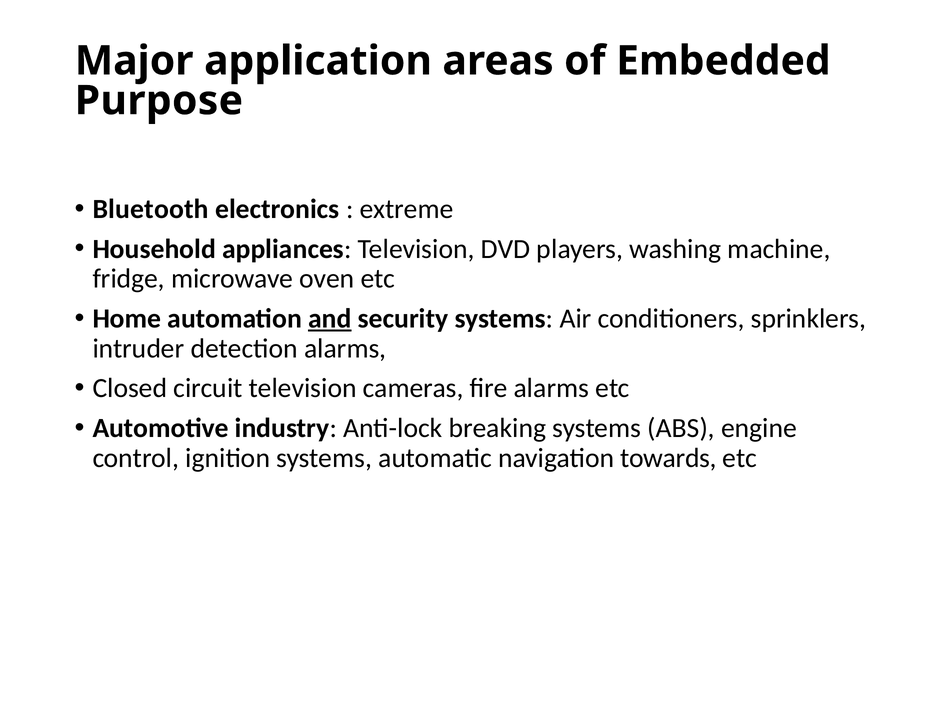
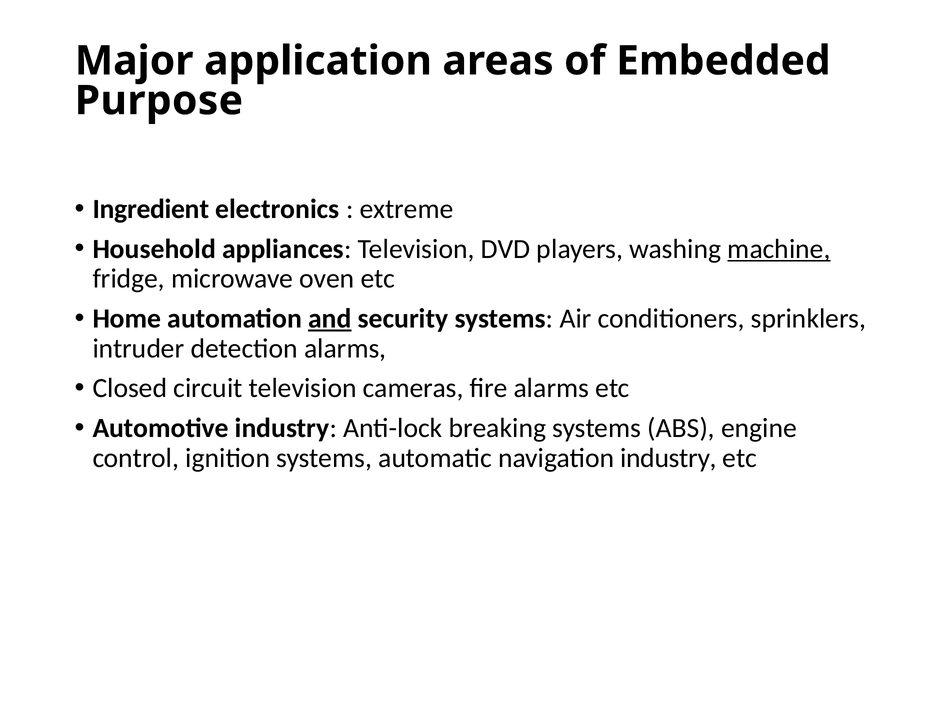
Bluetooth: Bluetooth -> Ingredient
machine underline: none -> present
navigation towards: towards -> industry
